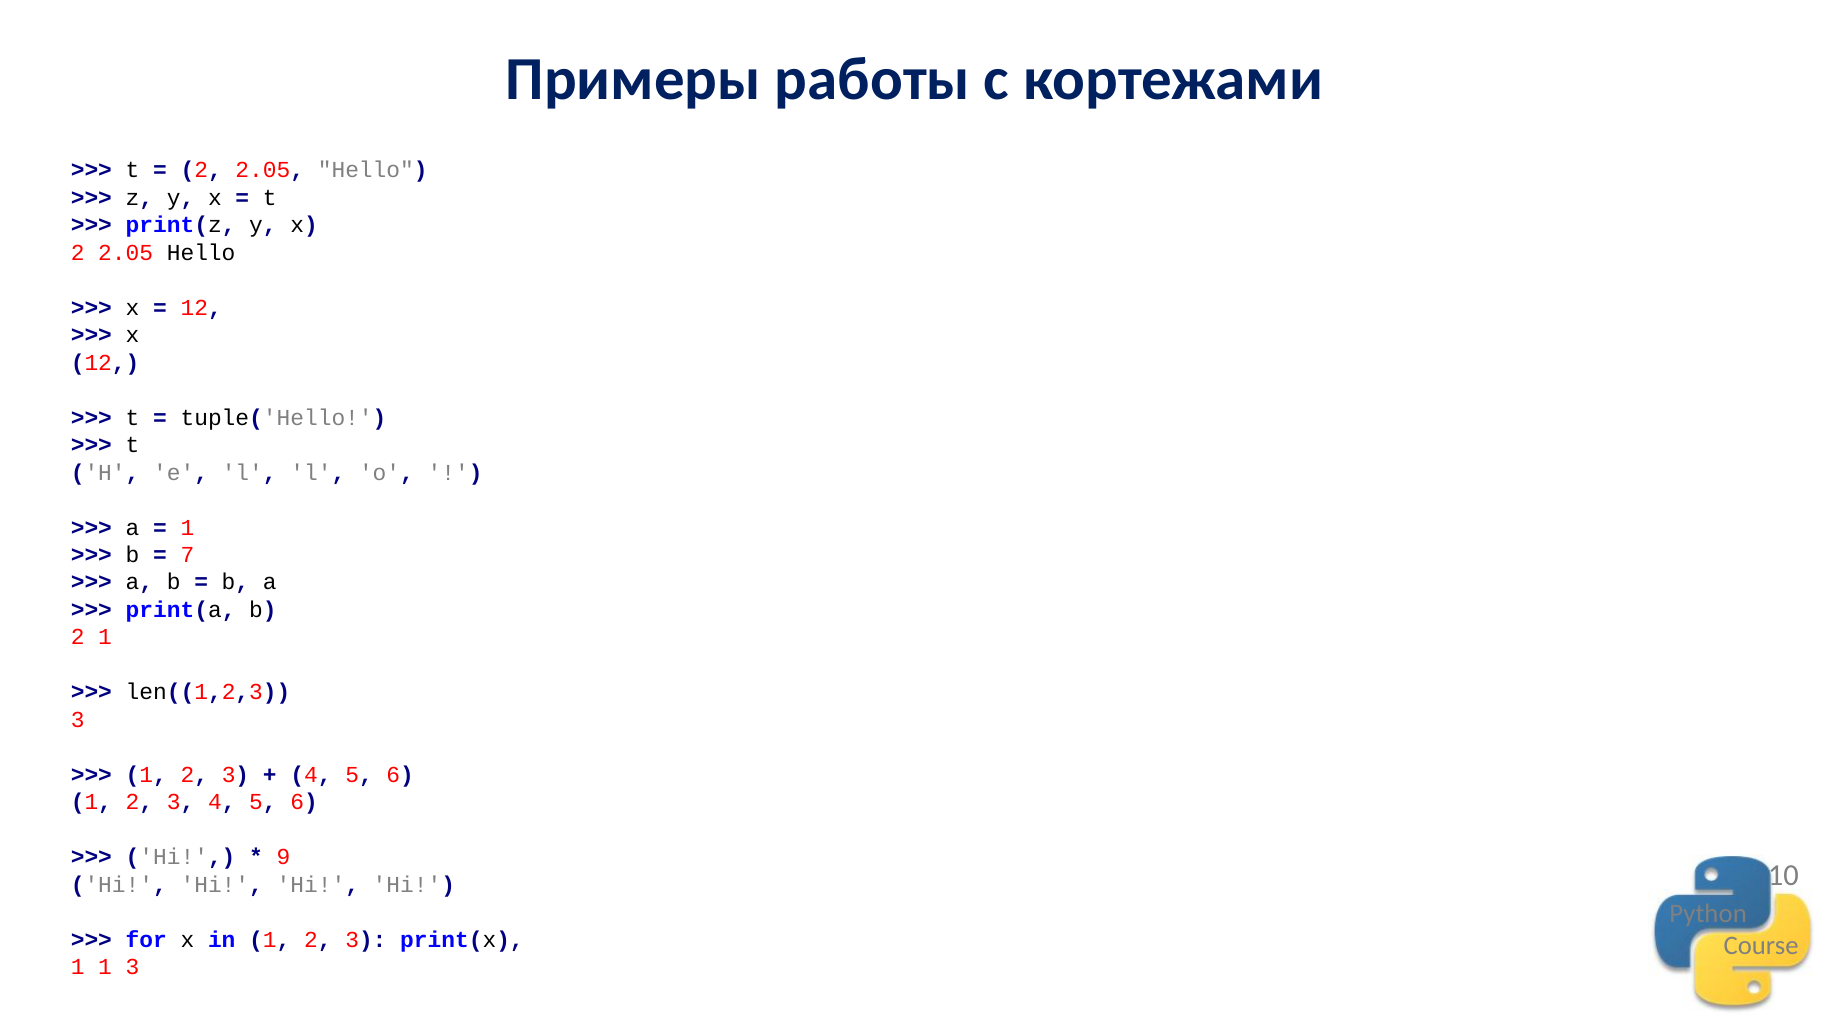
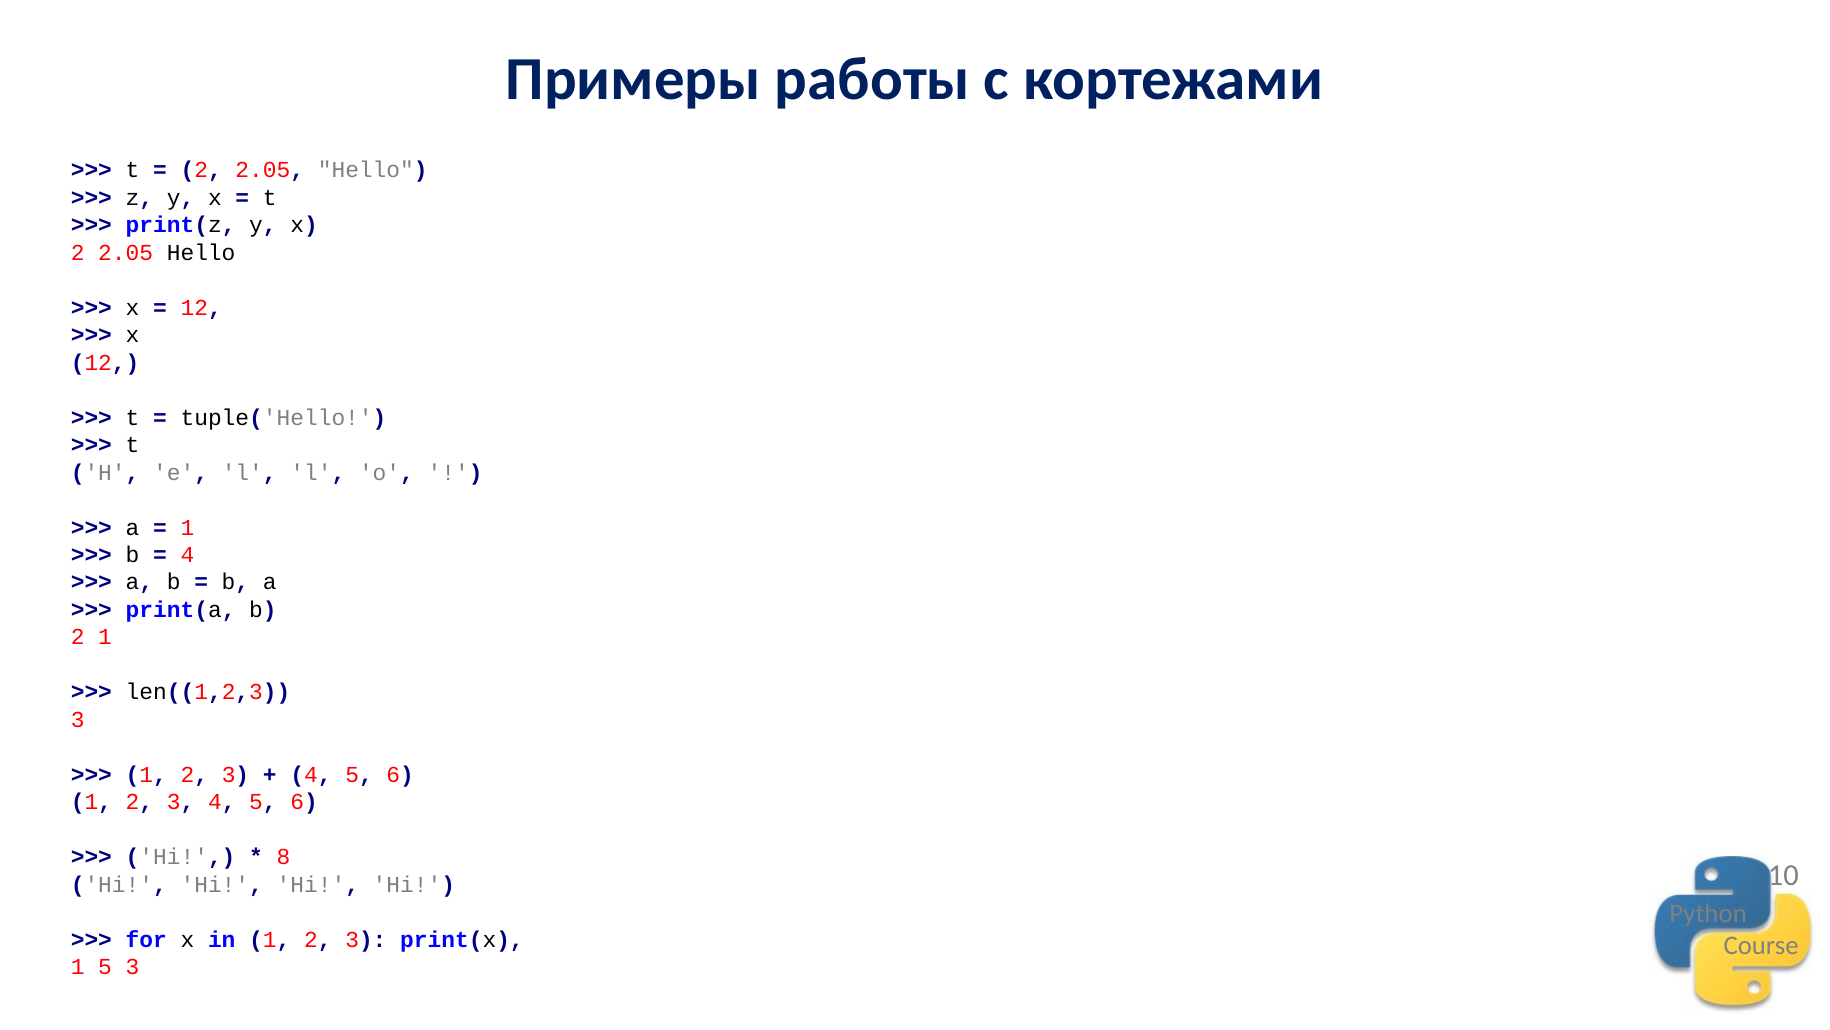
7 at (187, 555): 7 -> 4
9: 9 -> 8
1 1: 1 -> 5
